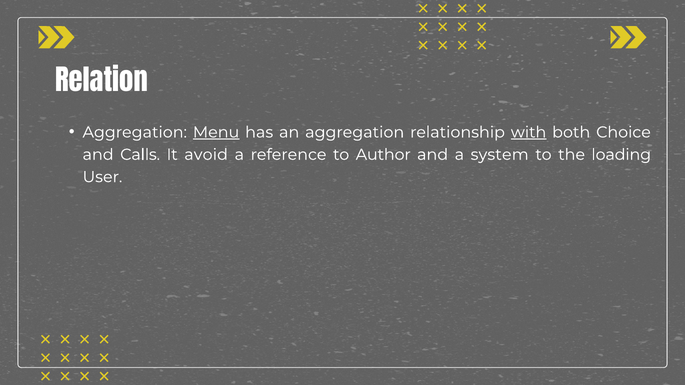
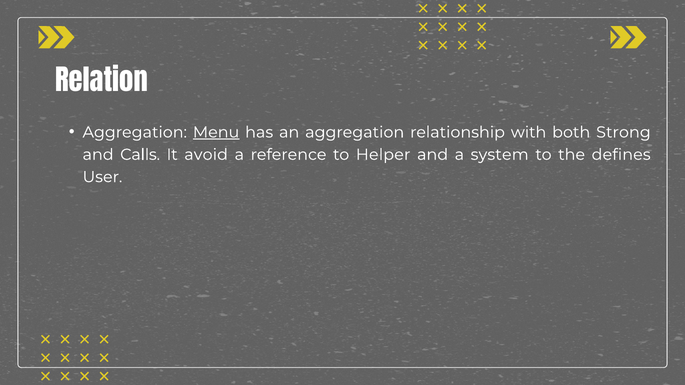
with underline: present -> none
Choice: Choice -> Strong
Author: Author -> Helper
loading: loading -> defines
